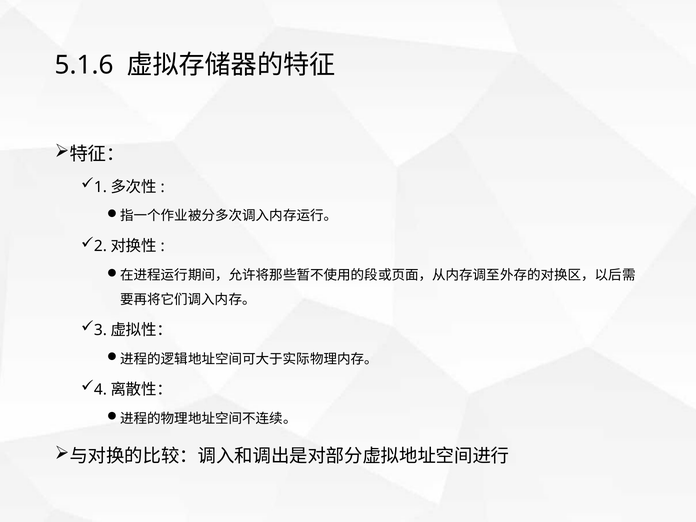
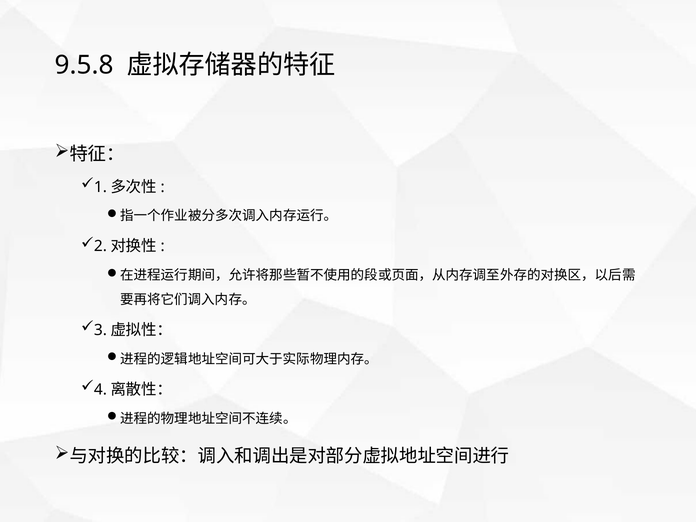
5.1.6: 5.1.6 -> 9.5.8
